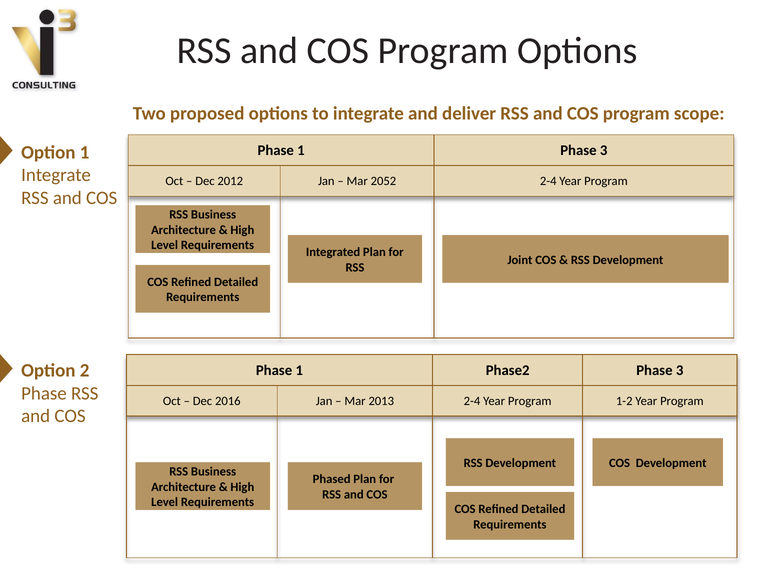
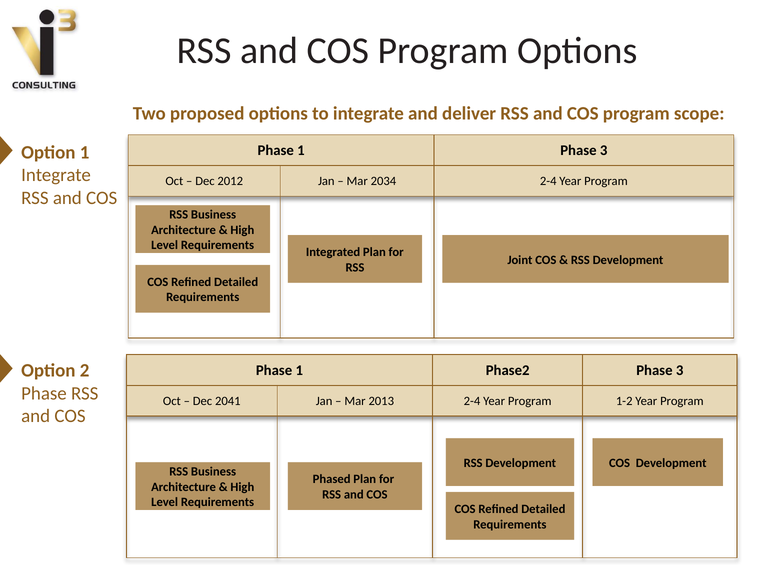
2052: 2052 -> 2034
2016: 2016 -> 2041
